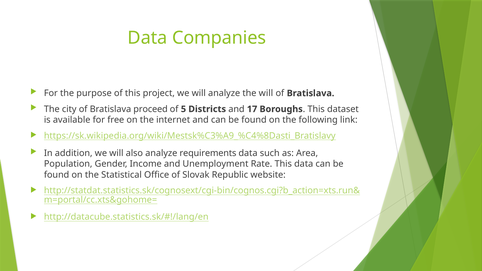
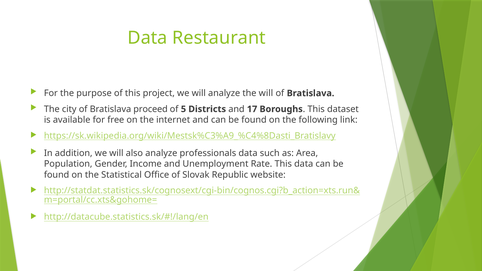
Companies: Companies -> Restaurant
requirements: requirements -> professionals
